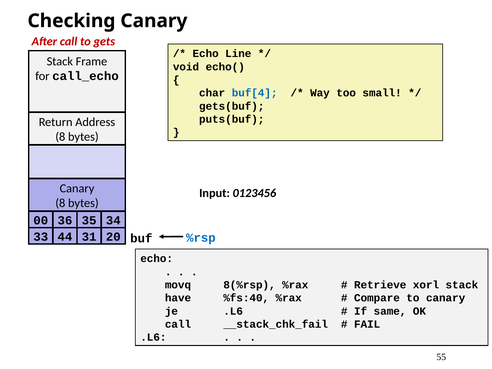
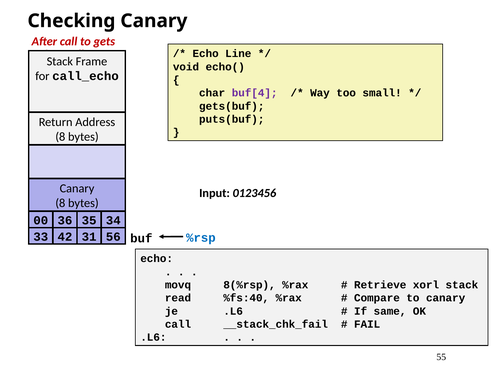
buf[4 colour: blue -> purple
44: 44 -> 42
31 20: 20 -> 56
have: have -> read
